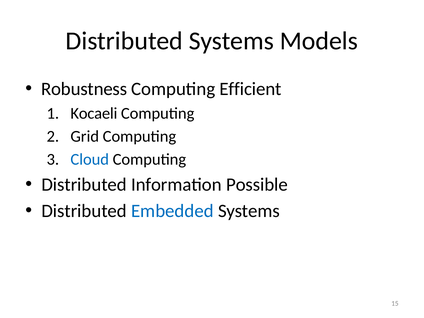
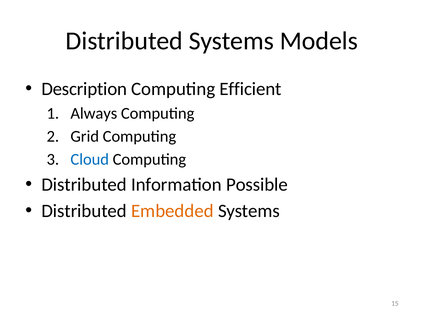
Robustness: Robustness -> Description
Kocaeli: Kocaeli -> Always
Embedded colour: blue -> orange
